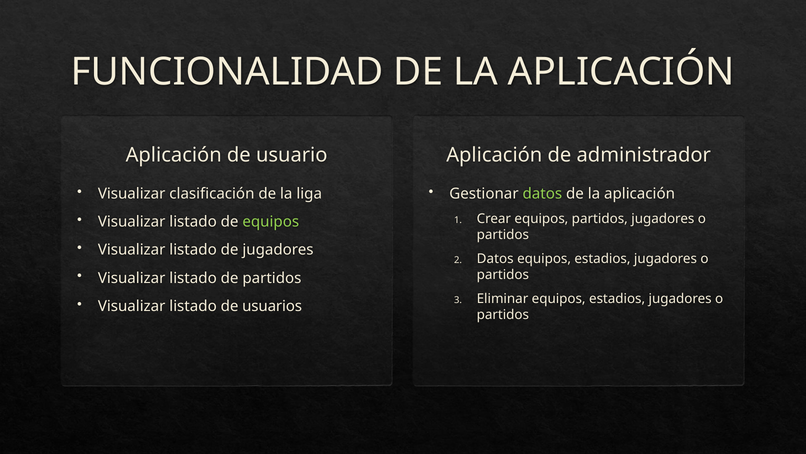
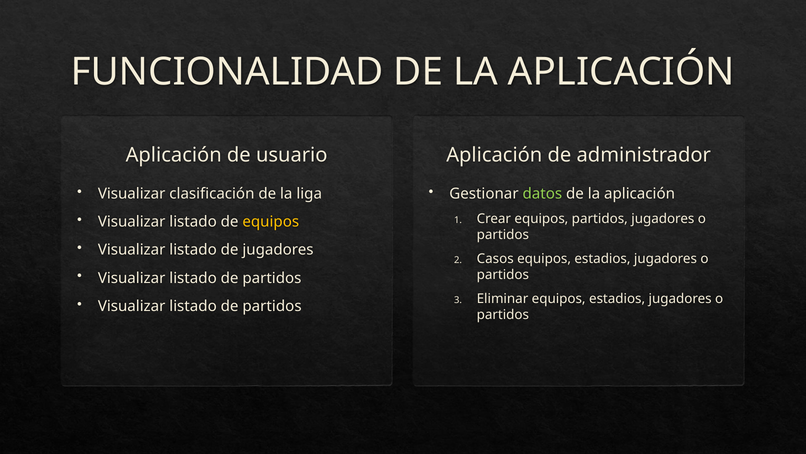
equipos at (271, 222) colour: light green -> yellow
Datos at (495, 258): Datos -> Casos
usuarios at (272, 306): usuarios -> partidos
